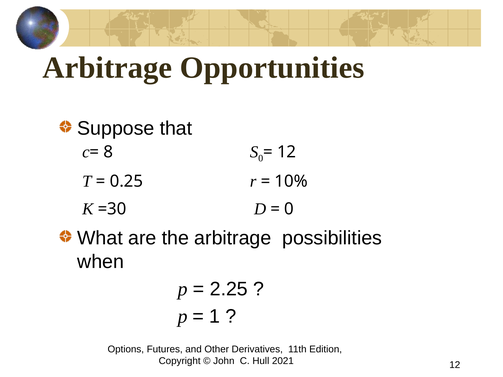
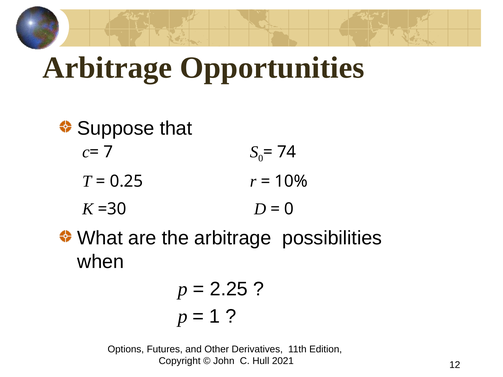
8: 8 -> 7
12 at (287, 152): 12 -> 74
